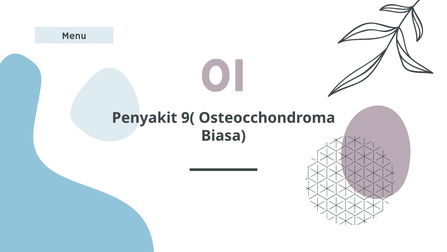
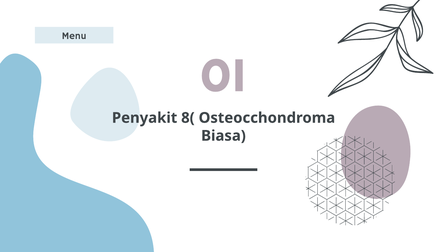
9(: 9( -> 8(
